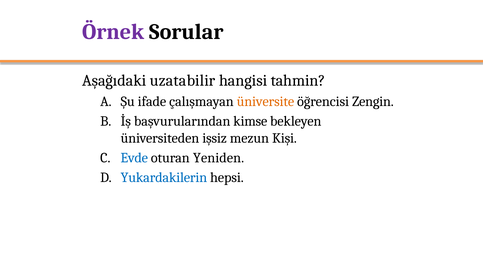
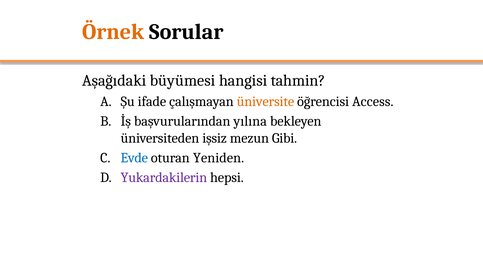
Örnek colour: purple -> orange
uzatabilir: uzatabilir -> büyümesi
Zengin: Zengin -> Access
kimse: kimse -> yılına
Kişi: Kişi -> Gibi
Yukardakilerin colour: blue -> purple
